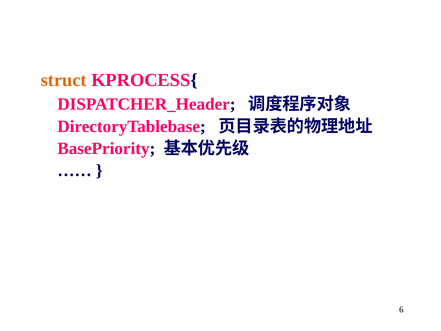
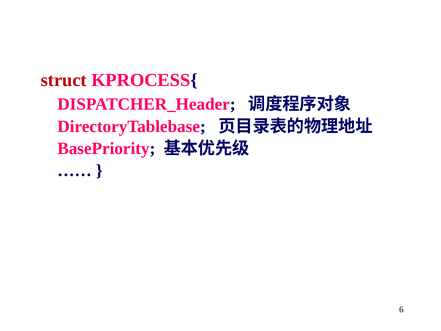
struct colour: orange -> red
